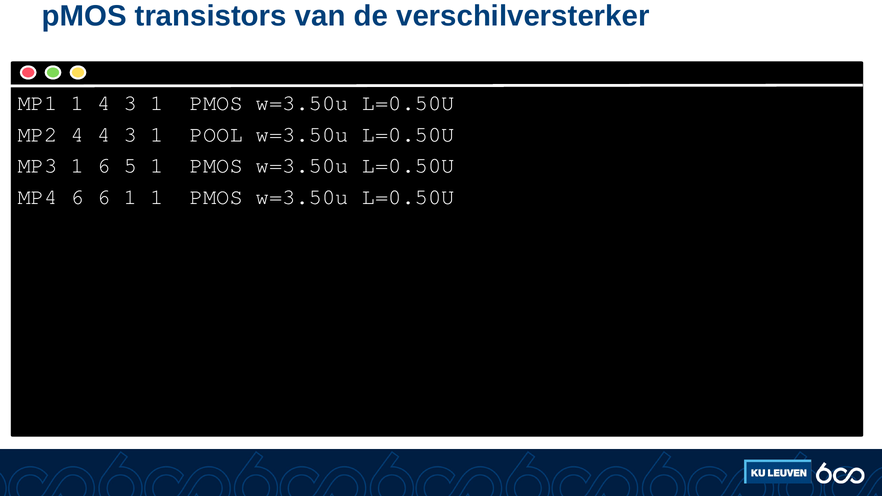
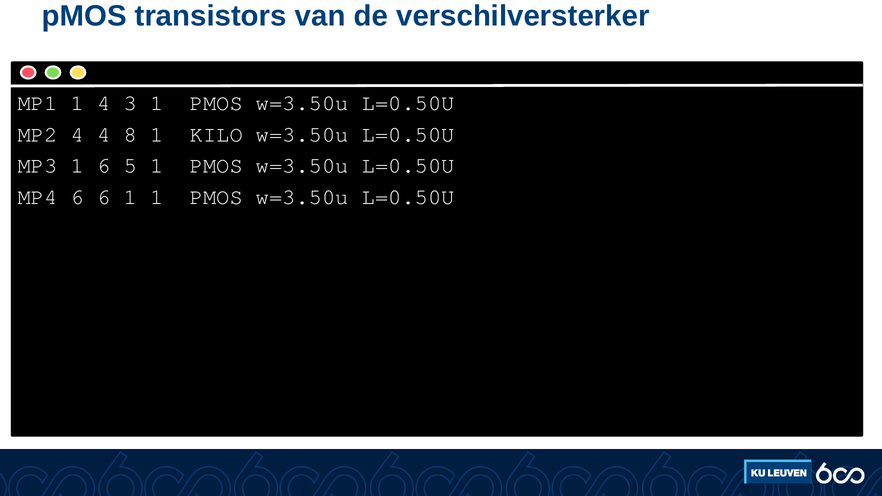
4 4 3: 3 -> 8
POOL: POOL -> KILO
